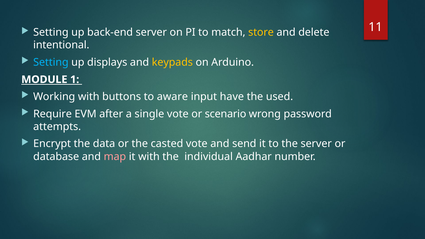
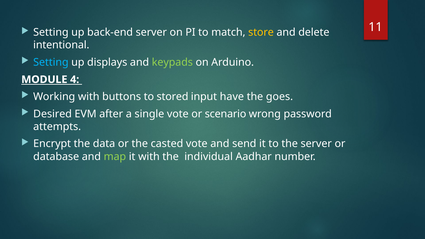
keypads colour: yellow -> light green
1: 1 -> 4
aware: aware -> stored
used: used -> goes
Require: Require -> Desired
map colour: pink -> light green
